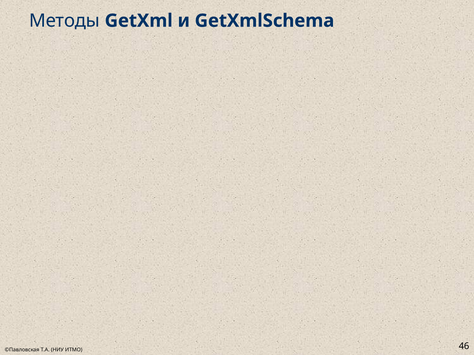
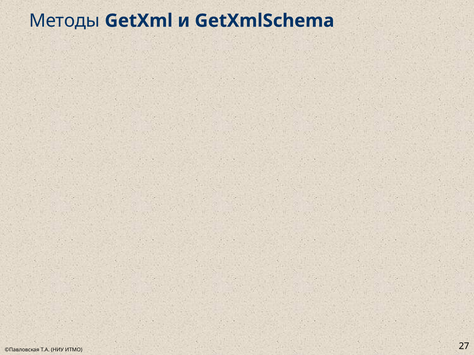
46: 46 -> 27
